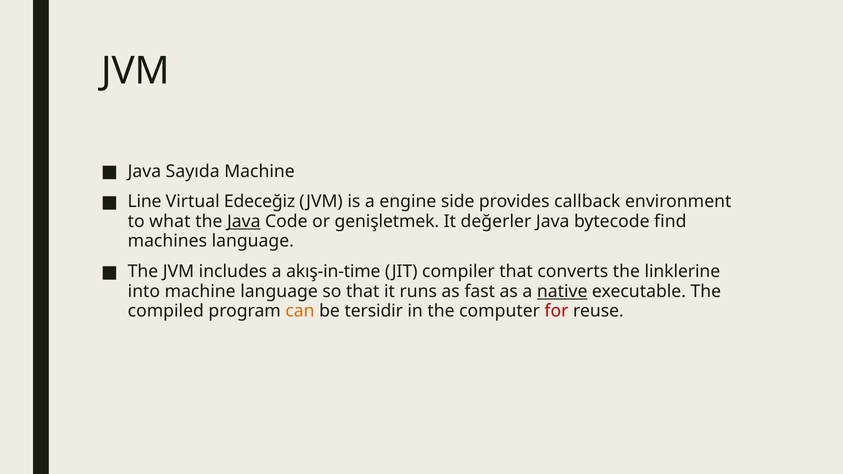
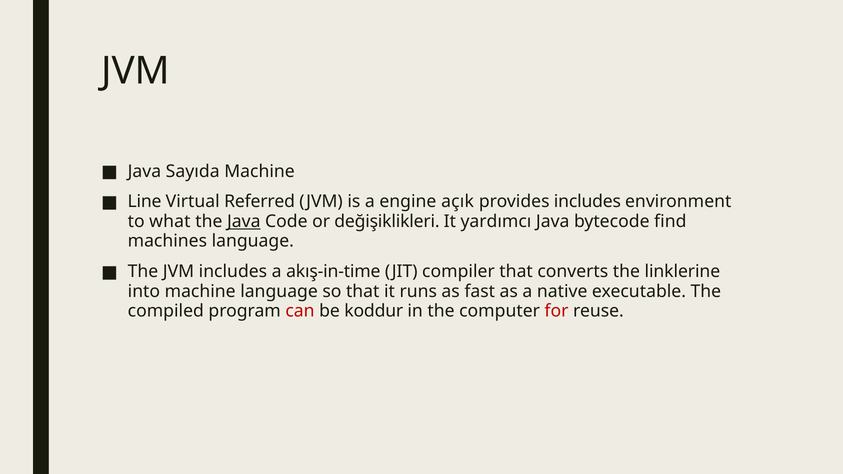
Edeceğiz: Edeceğiz -> Referred
side: side -> açık
provides callback: callback -> includes
genişletmek: genişletmek -> değişiklikleri
değerler: değerler -> yardımcı
native underline: present -> none
can colour: orange -> red
tersidir: tersidir -> koddur
